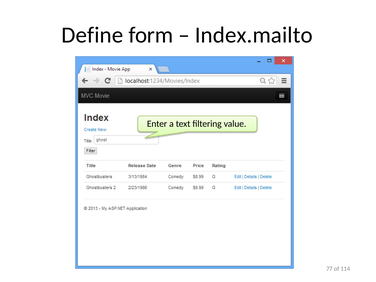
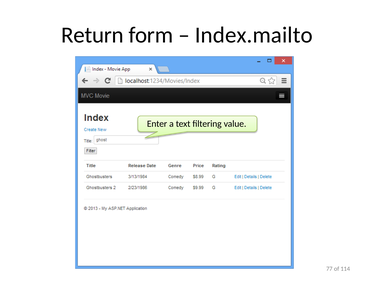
Define: Define -> Return
